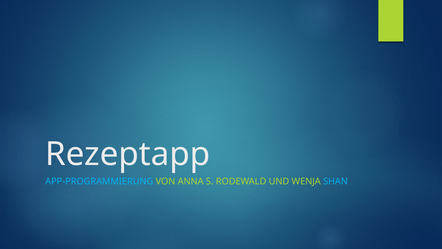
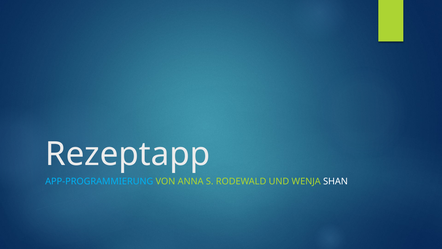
SHAN colour: light blue -> white
